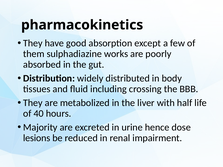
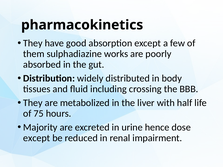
40: 40 -> 75
lesions at (37, 138): lesions -> except
